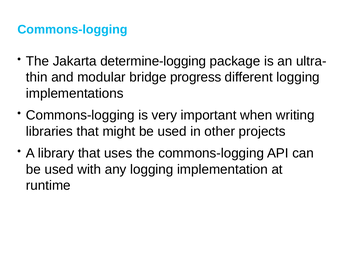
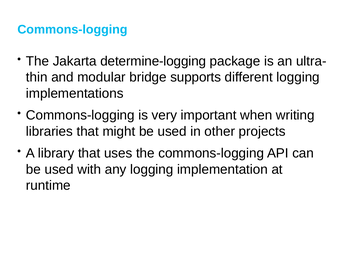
progress: progress -> supports
